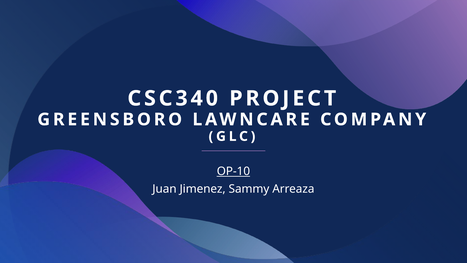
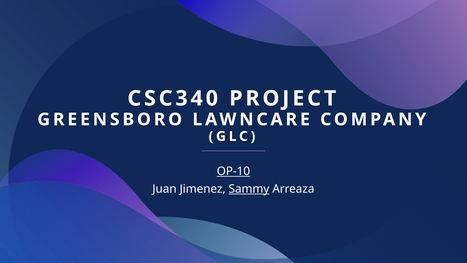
Sammy underline: none -> present
